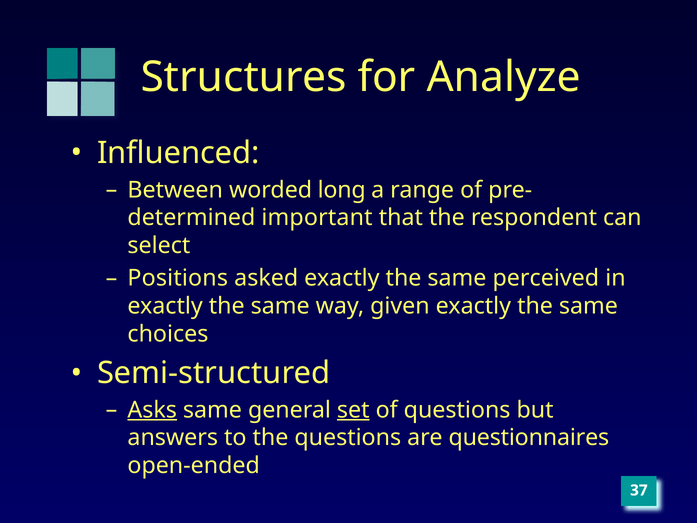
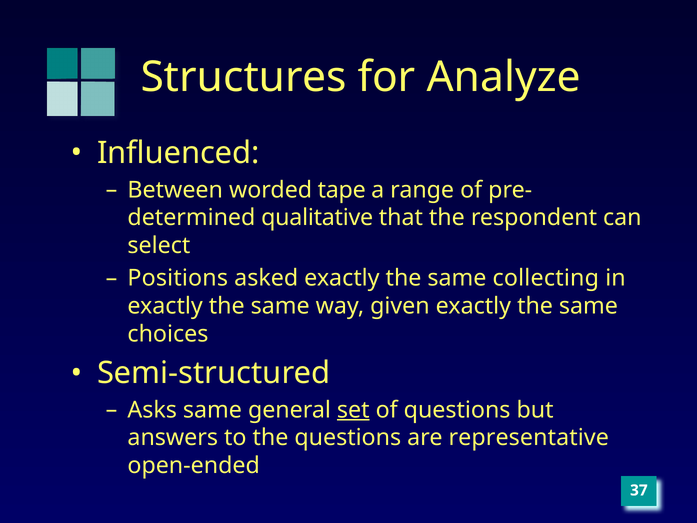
long: long -> tape
important: important -> qualitative
perceived: perceived -> collecting
Asks underline: present -> none
questionnaires: questionnaires -> representative
